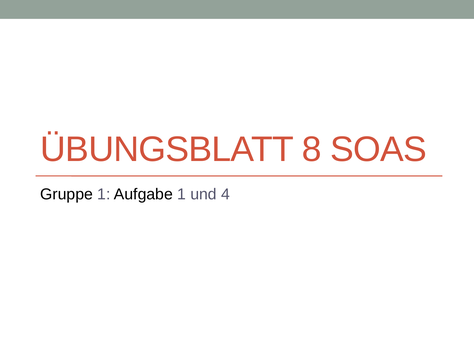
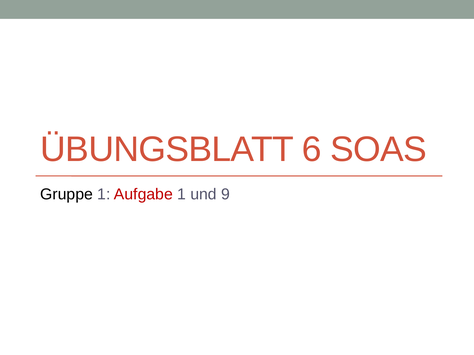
8: 8 -> 6
Aufgabe colour: black -> red
4: 4 -> 9
